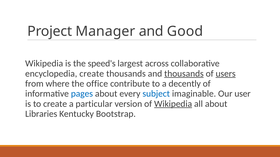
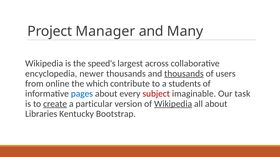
Good: Good -> Many
encyclopedia create: create -> newer
users underline: present -> none
where: where -> online
office: office -> which
decently: decently -> students
subject colour: blue -> red
user: user -> task
create at (55, 104) underline: none -> present
